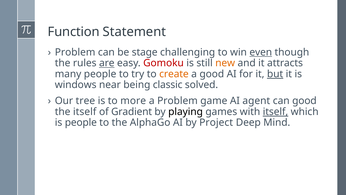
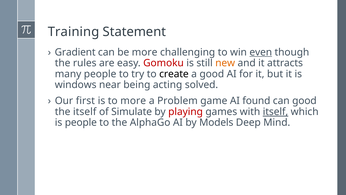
Function: Function -> Training
Problem at (75, 52): Problem -> Gradient
be stage: stage -> more
are underline: present -> none
create colour: orange -> black
but underline: present -> none
classic: classic -> acting
tree: tree -> first
agent: agent -> found
Gradient: Gradient -> Simulate
playing colour: black -> red
Project: Project -> Models
